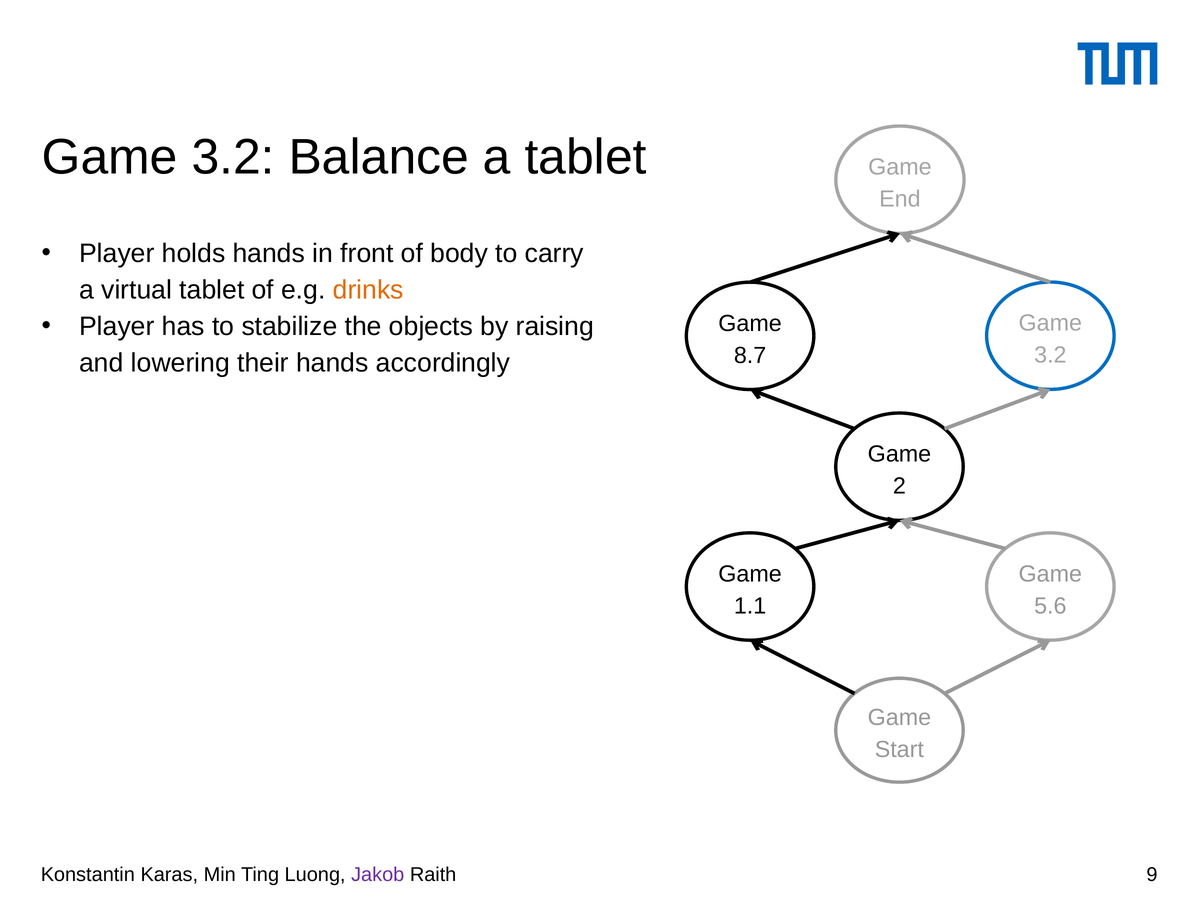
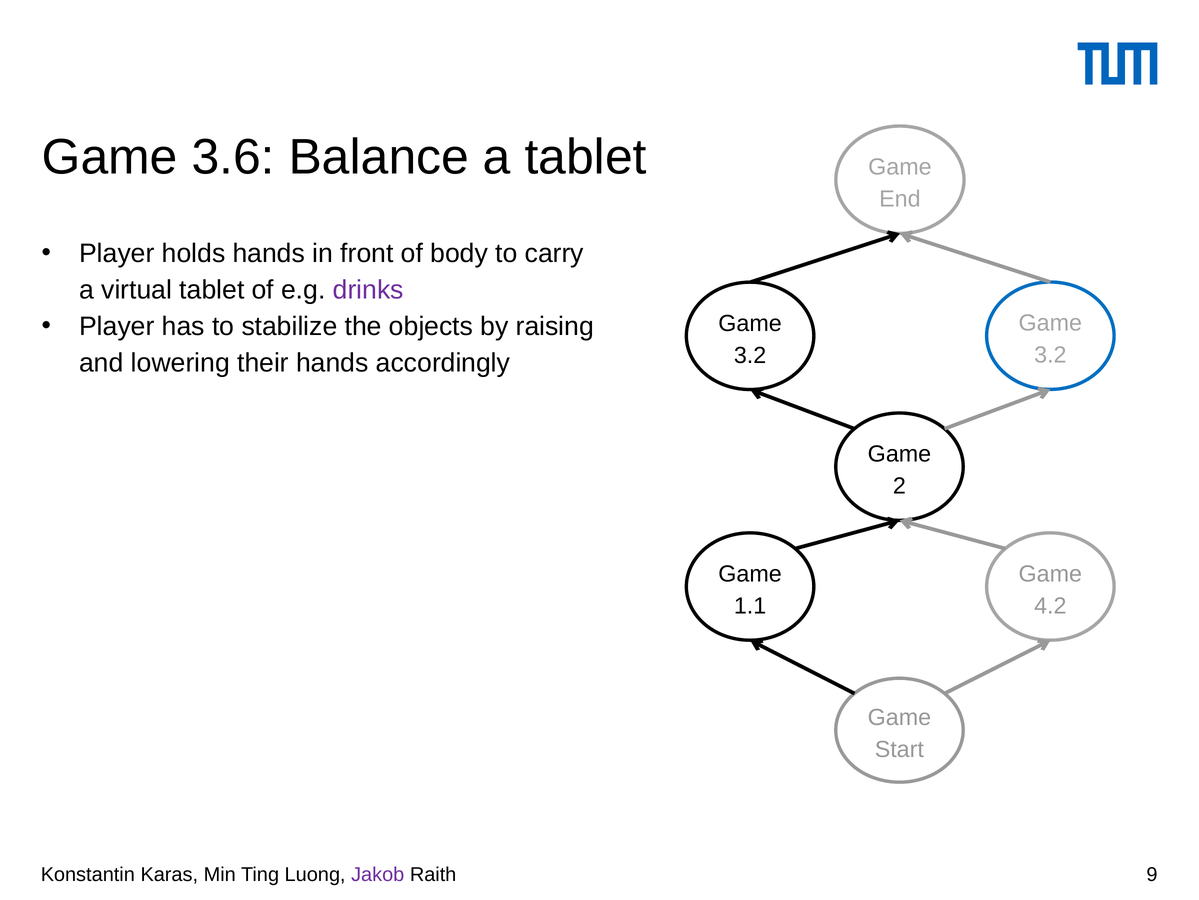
3.2 at (233, 157): 3.2 -> 3.6
drinks colour: orange -> purple
8.7 at (750, 355): 8.7 -> 3.2
5.6: 5.6 -> 4.2
